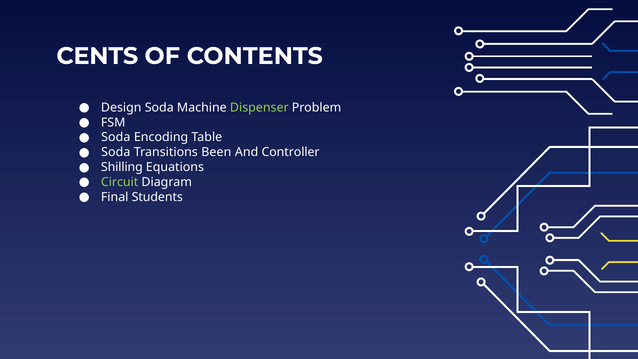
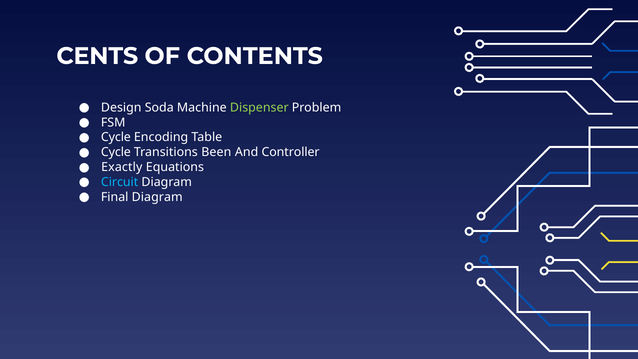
Soda at (116, 137): Soda -> Cycle
Soda at (116, 152): Soda -> Cycle
Shilling: Shilling -> Exactly
Circuit colour: light green -> light blue
Final Students: Students -> Diagram
